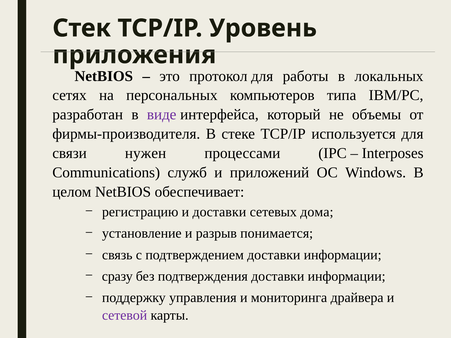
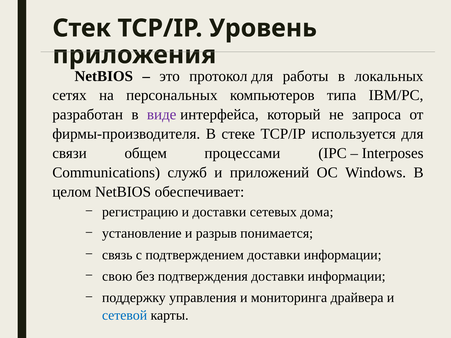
объемы: объемы -> запроса
нужен: нужен -> общем
сразу: сразу -> свою
сетевой colour: purple -> blue
